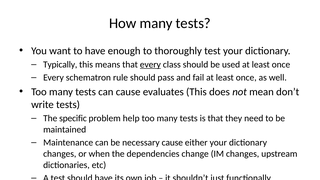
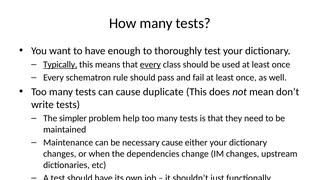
Typically underline: none -> present
cause evaluates: evaluates -> duplicate
specific: specific -> simpler
